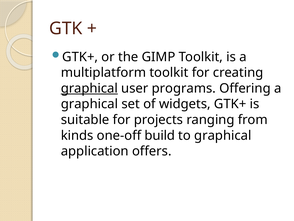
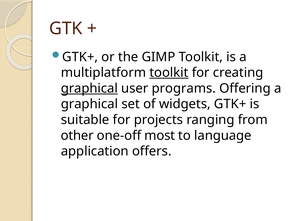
toolkit at (169, 72) underline: none -> present
kinds: kinds -> other
build: build -> most
to graphical: graphical -> language
